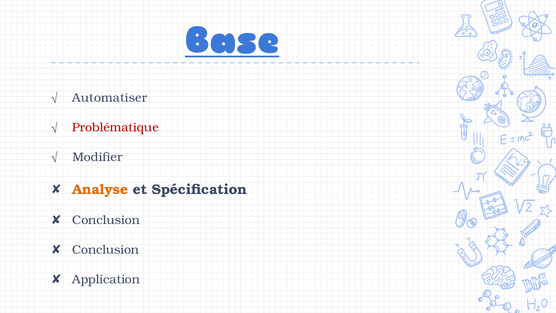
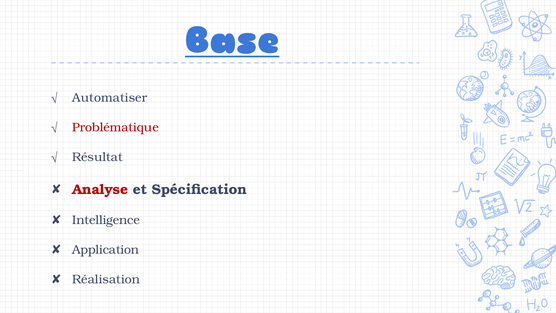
Modifier: Modifier -> Résultat
Analyse colour: orange -> red
Conclusion at (106, 220): Conclusion -> Intelligence
Conclusion at (106, 250): Conclusion -> Application
Application: Application -> Réalisation
